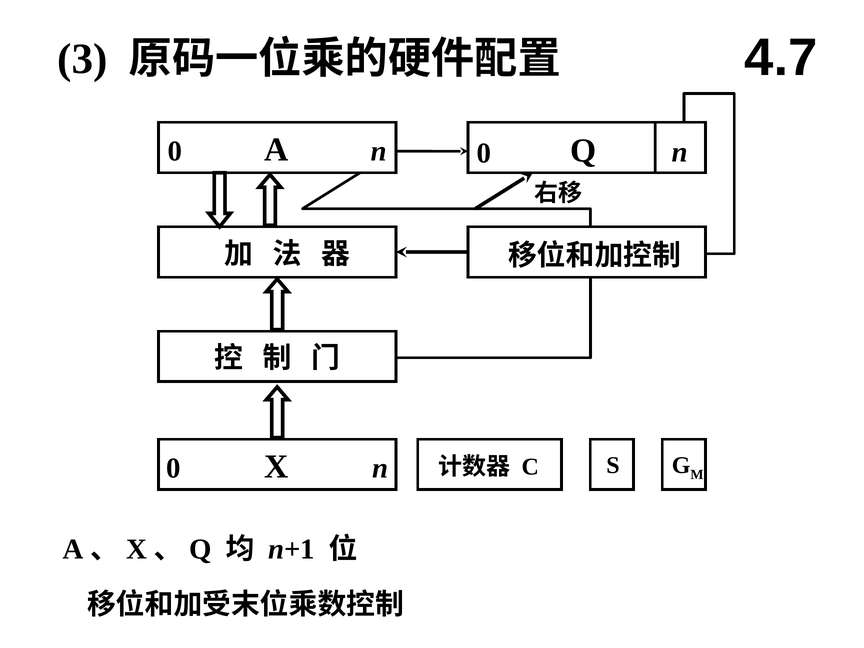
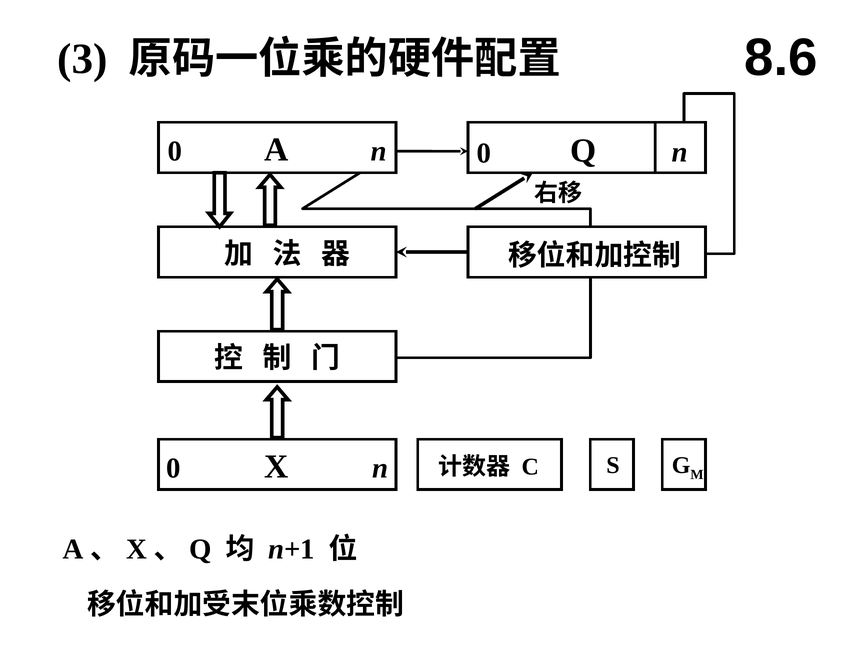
4.7: 4.7 -> 8.6
